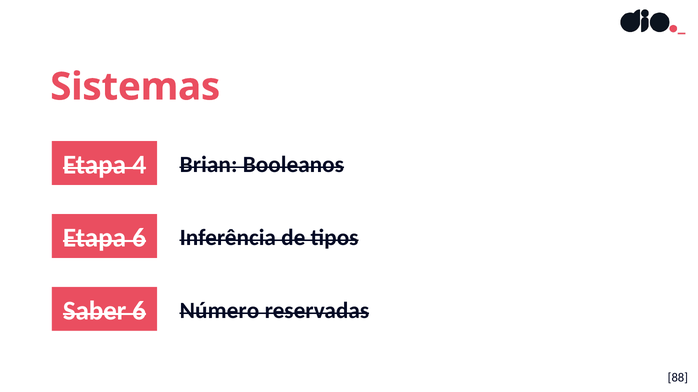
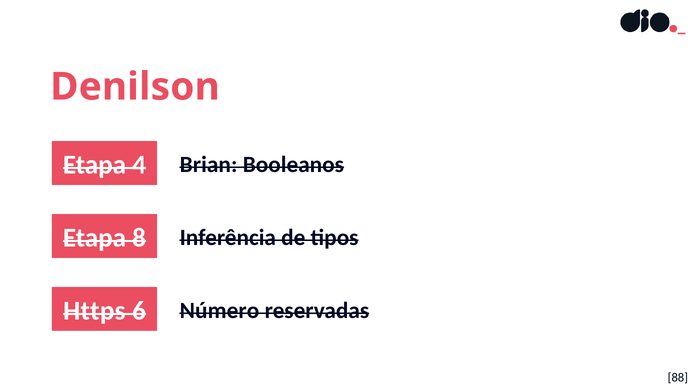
Sistemas: Sistemas -> Denilson
Etapa 6: 6 -> 8
Saber: Saber -> Https
